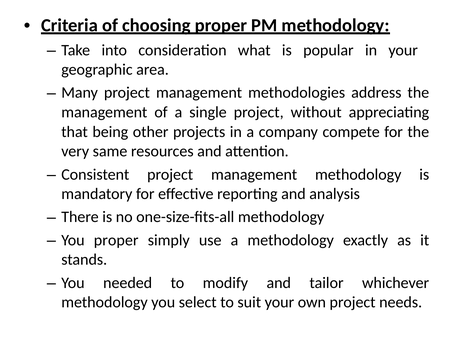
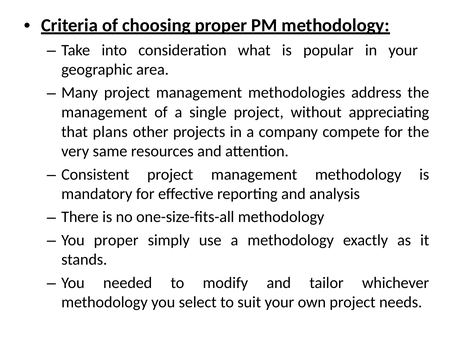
being: being -> plans
